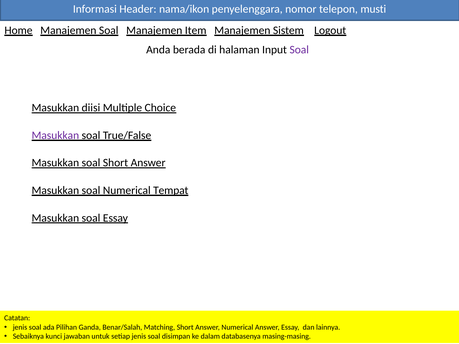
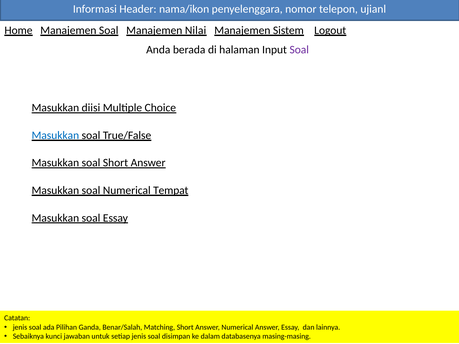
musti: musti -> ujianl
Item: Item -> Nilai
Masukkan at (55, 135) colour: purple -> blue
